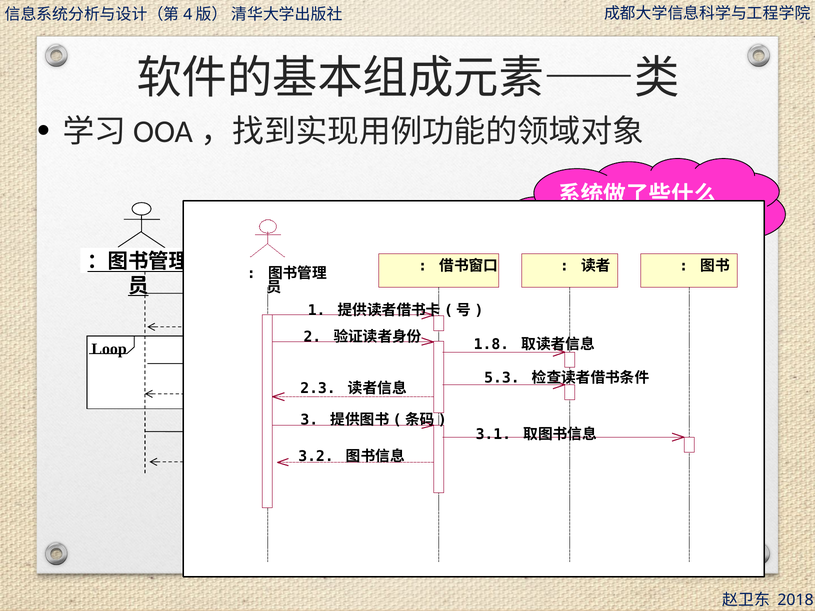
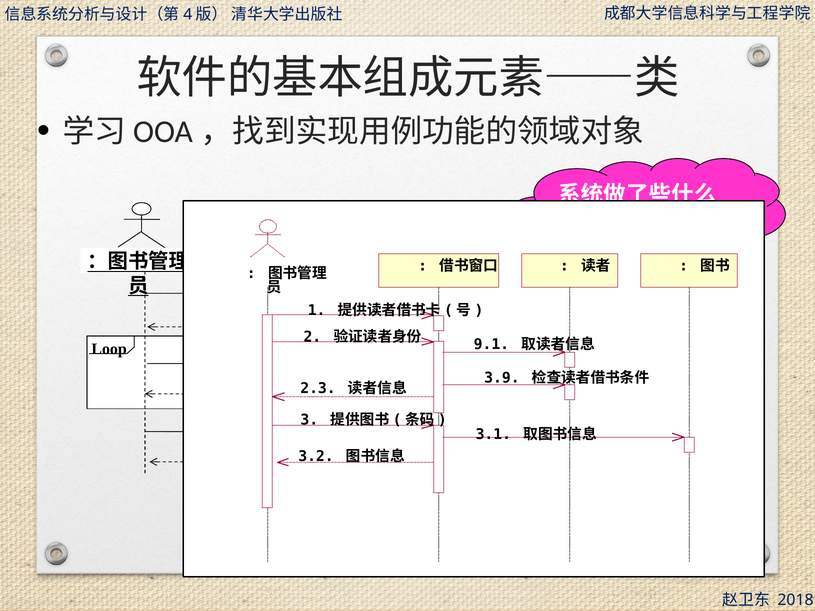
1.8: 1.8 -> 9.1
5.3: 5.3 -> 3.9
